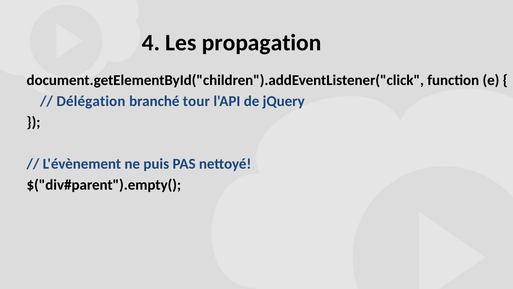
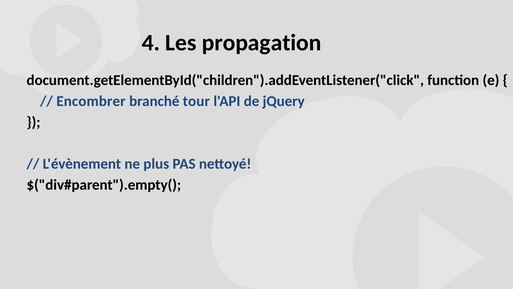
Délégation: Délégation -> Encombrer
puis: puis -> plus
